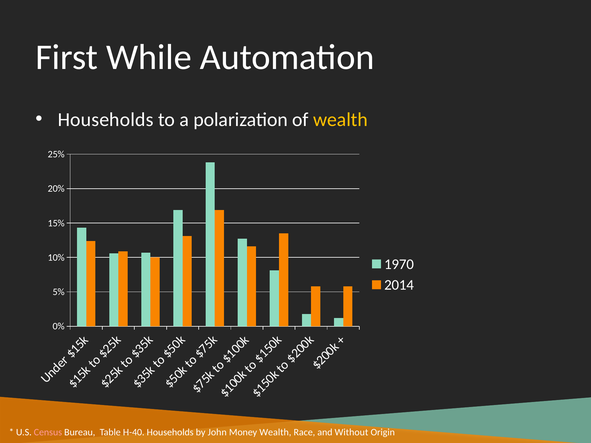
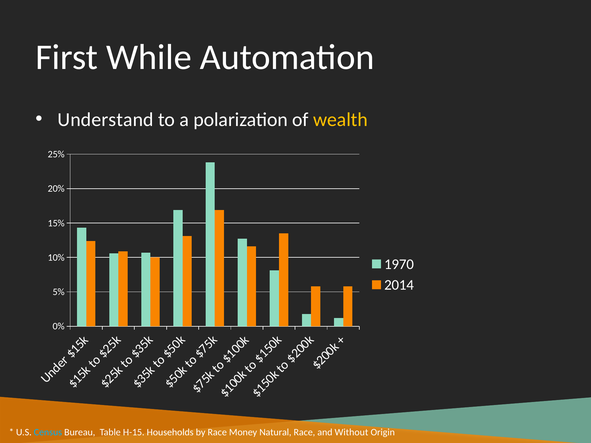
Households at (106, 120): Households -> Understand
Census colour: pink -> light blue
H-40: H-40 -> H-15
by John: John -> Race
Money Wealth: Wealth -> Natural
